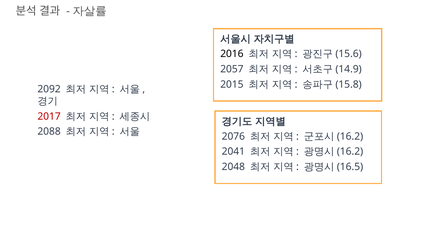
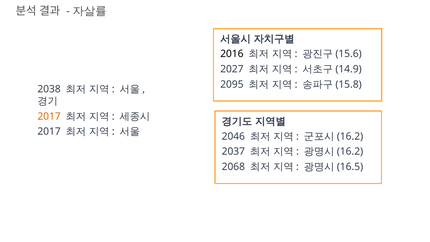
2057: 2057 -> 2027
2015: 2015 -> 2095
2092: 2092 -> 2038
2017 at (49, 116) colour: red -> orange
2088 at (49, 132): 2088 -> 2017
2076: 2076 -> 2046
2041: 2041 -> 2037
2048: 2048 -> 2068
